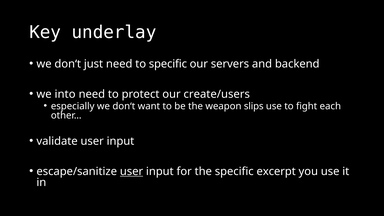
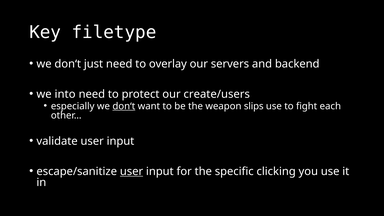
underlay: underlay -> filetype
to specific: specific -> overlay
don‘t at (124, 106) underline: none -> present
excerpt: excerpt -> clicking
